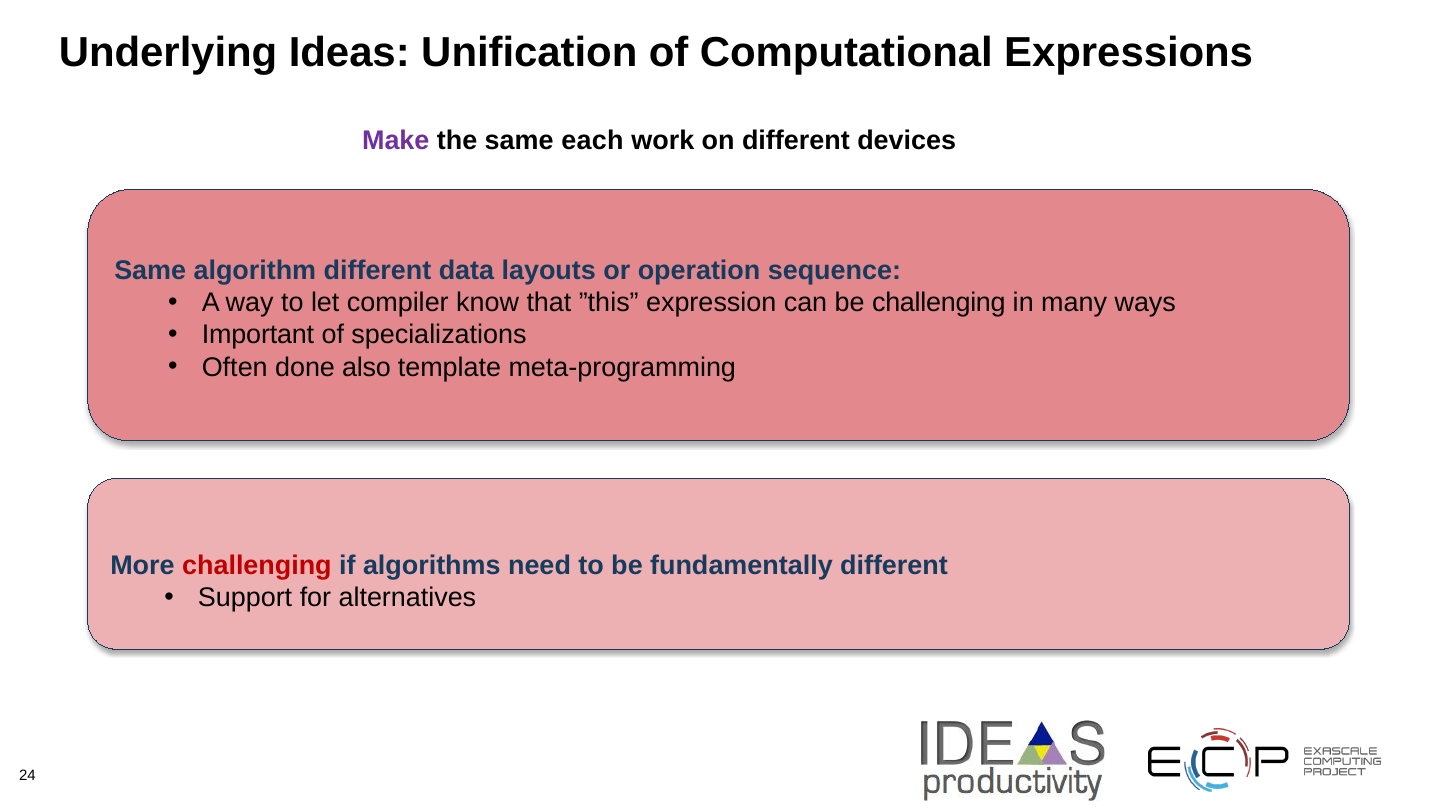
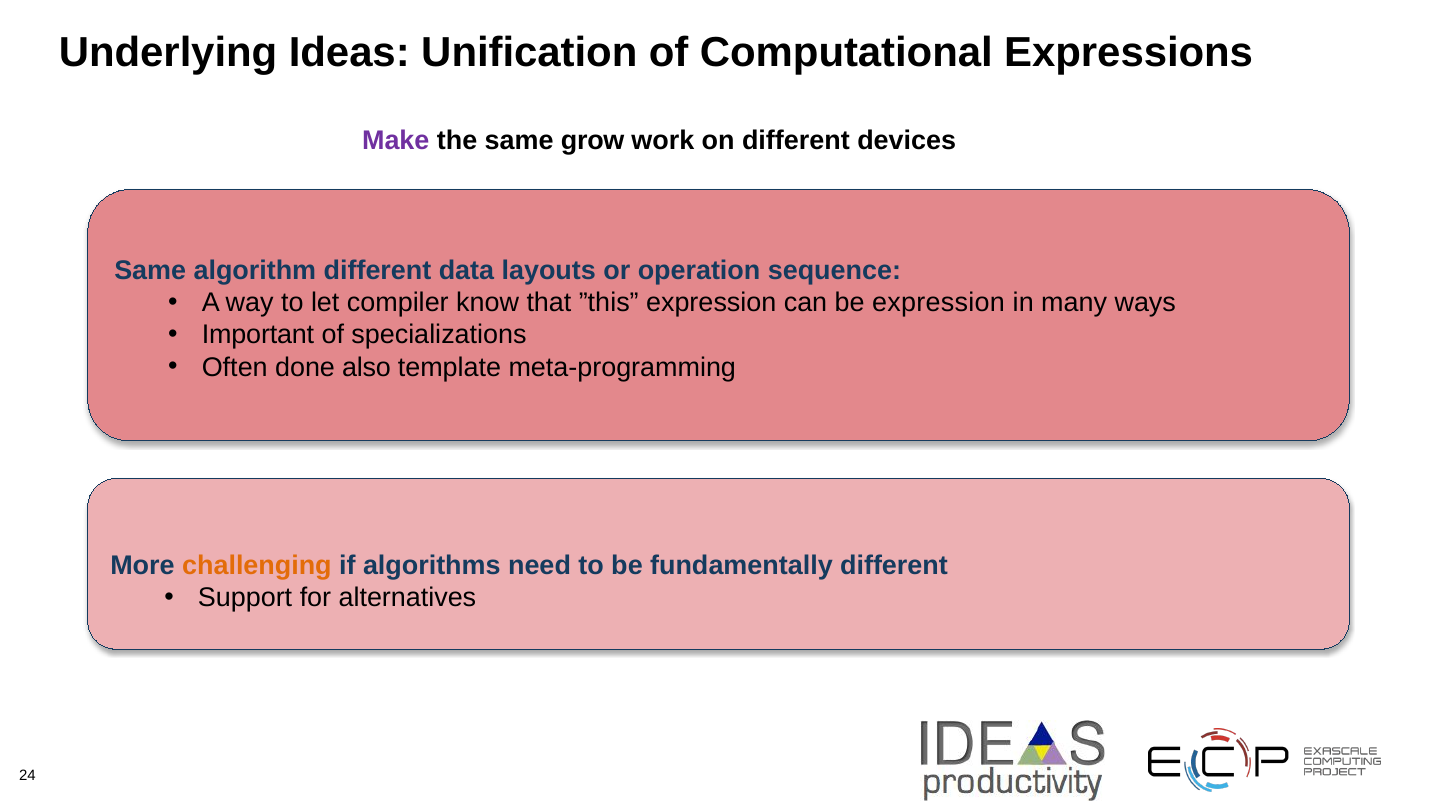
each: each -> grow
be challenging: challenging -> expression
challenging at (257, 566) colour: red -> orange
